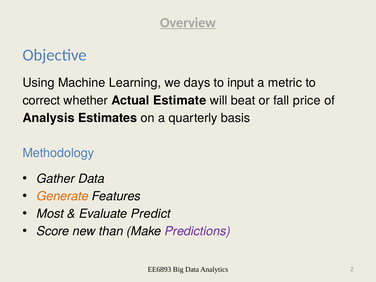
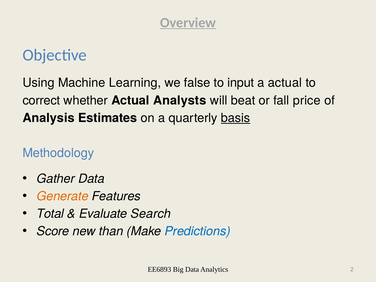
days: days -> false
a metric: metric -> actual
Estimate: Estimate -> Analysts
basis underline: none -> present
Most: Most -> Total
Predict: Predict -> Search
Predictions colour: purple -> blue
